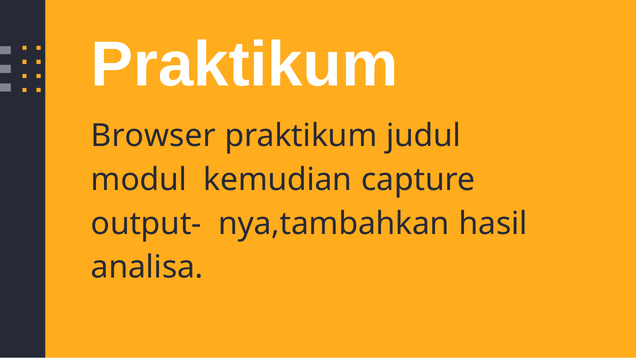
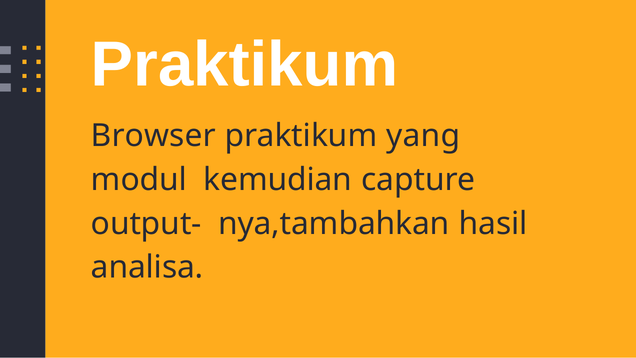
judul: judul -> yang
